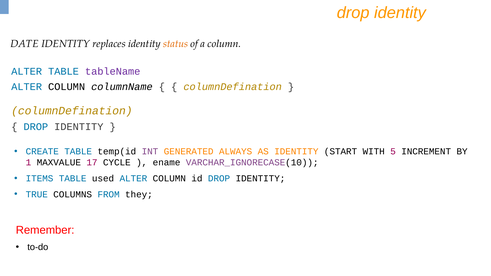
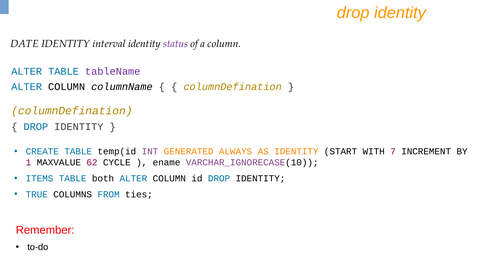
replaces: replaces -> interval
status colour: orange -> purple
5: 5 -> 7
17: 17 -> 62
used: used -> both
they: they -> ties
